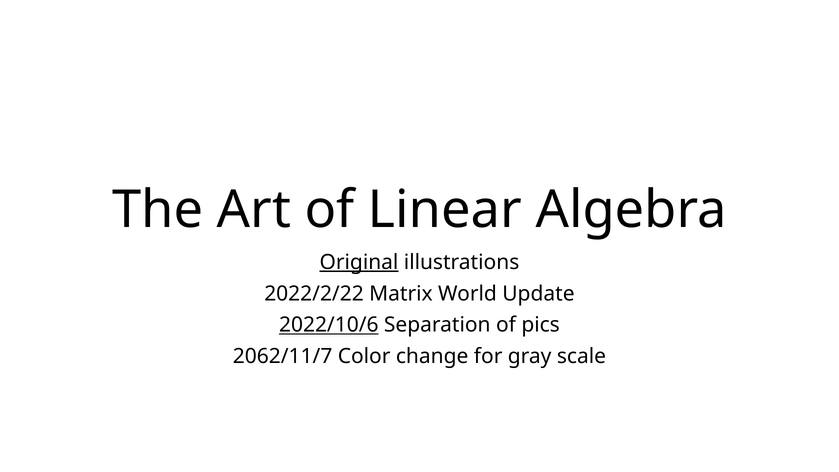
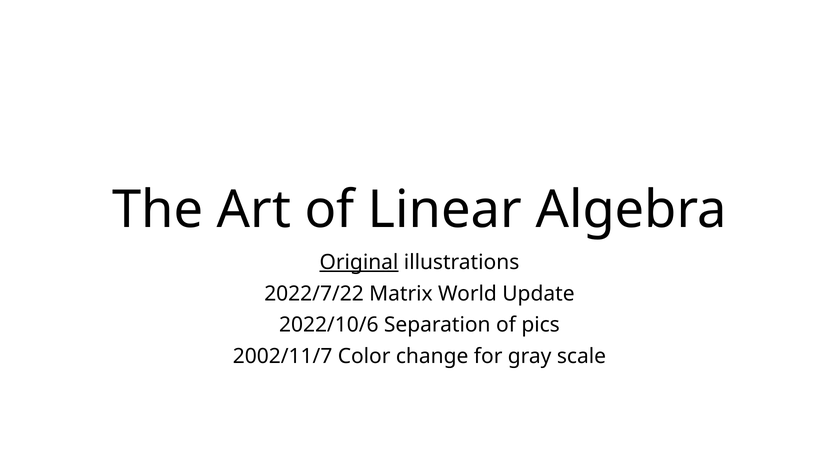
2022/2/22: 2022/2/22 -> 2022/7/22
2022/10/6 underline: present -> none
2062/11/7: 2062/11/7 -> 2002/11/7
